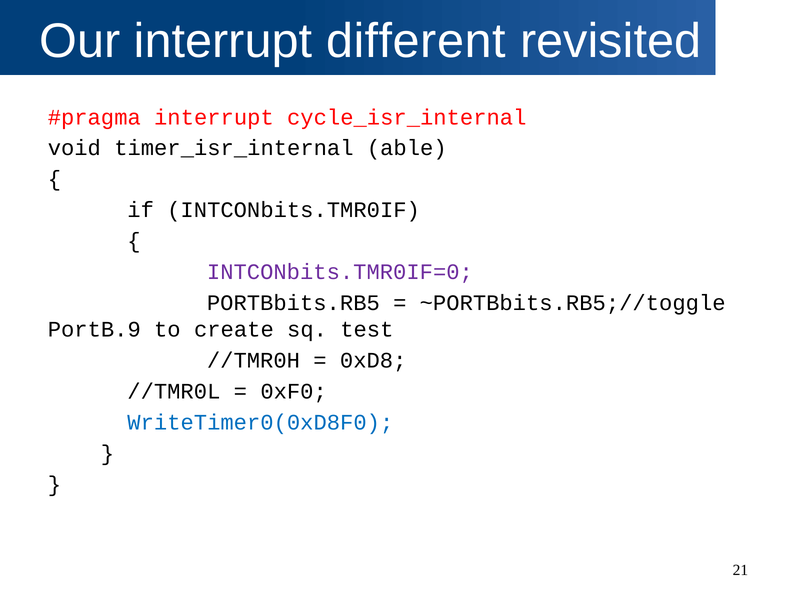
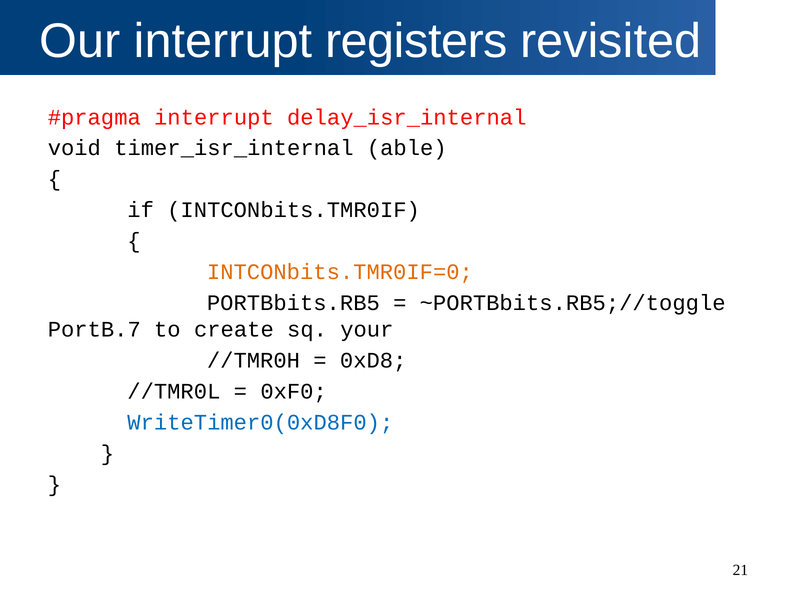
different: different -> registers
cycle_isr_internal: cycle_isr_internal -> delay_isr_internal
INTCONbits.TMR0IF=0 colour: purple -> orange
PortB.9: PortB.9 -> PortB.7
test: test -> your
